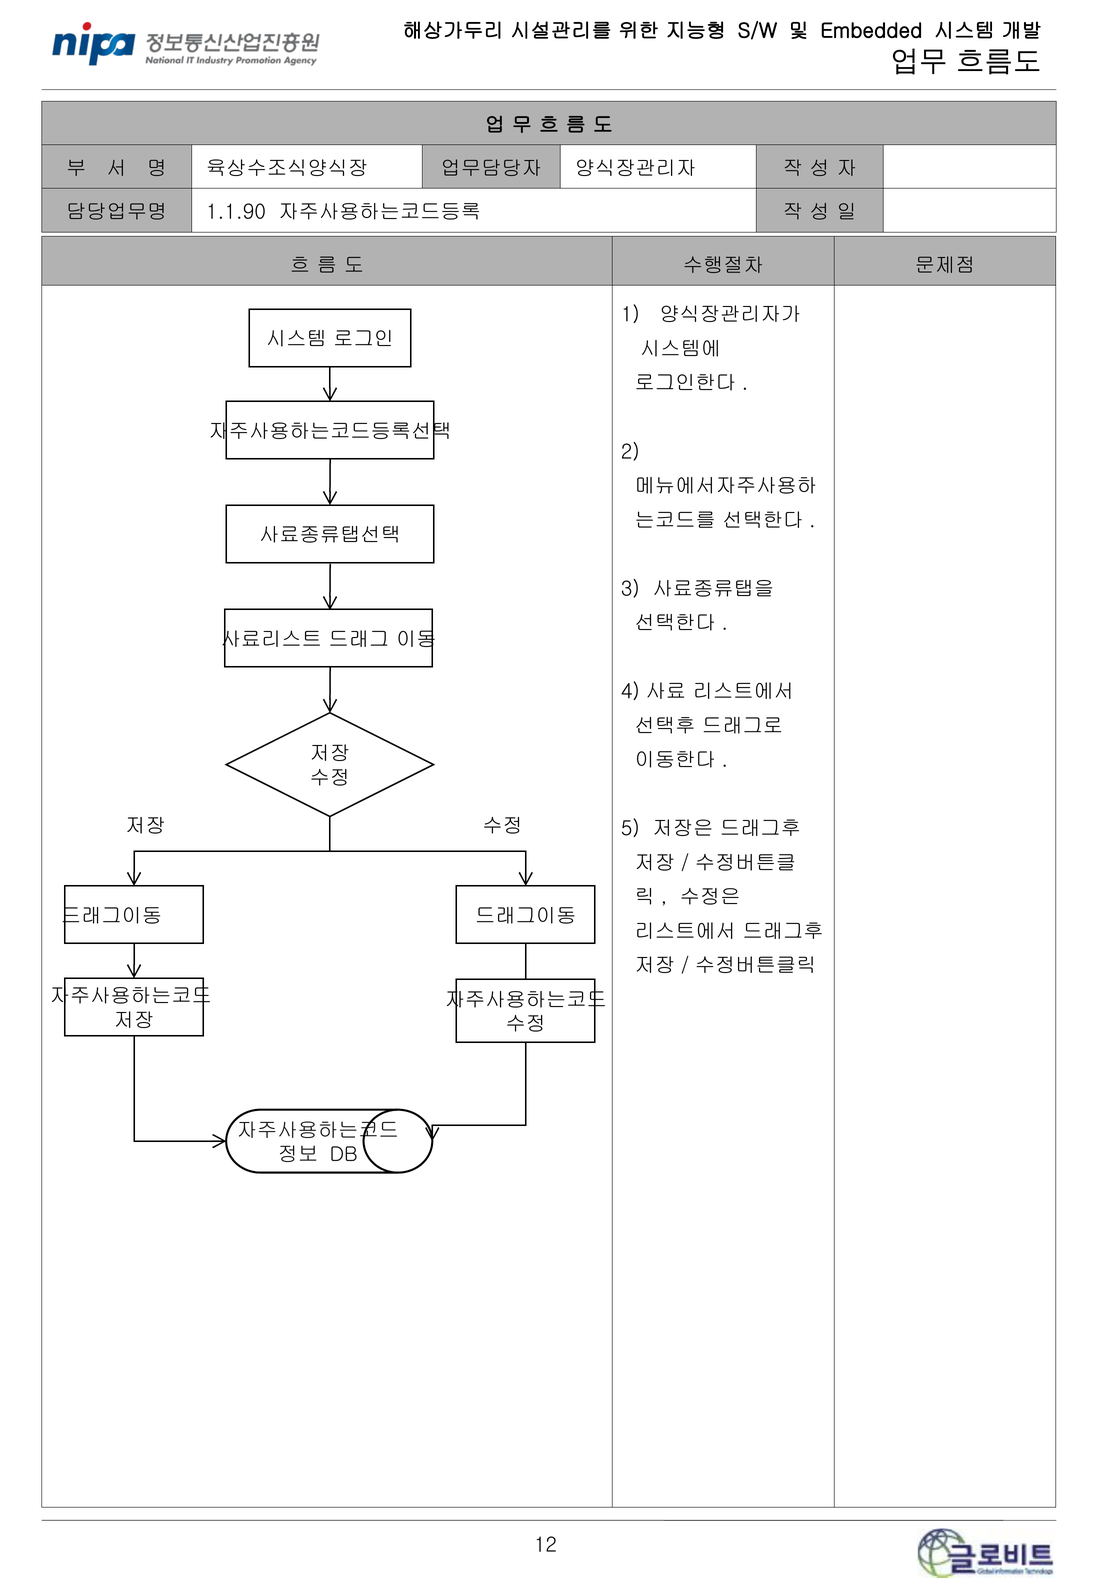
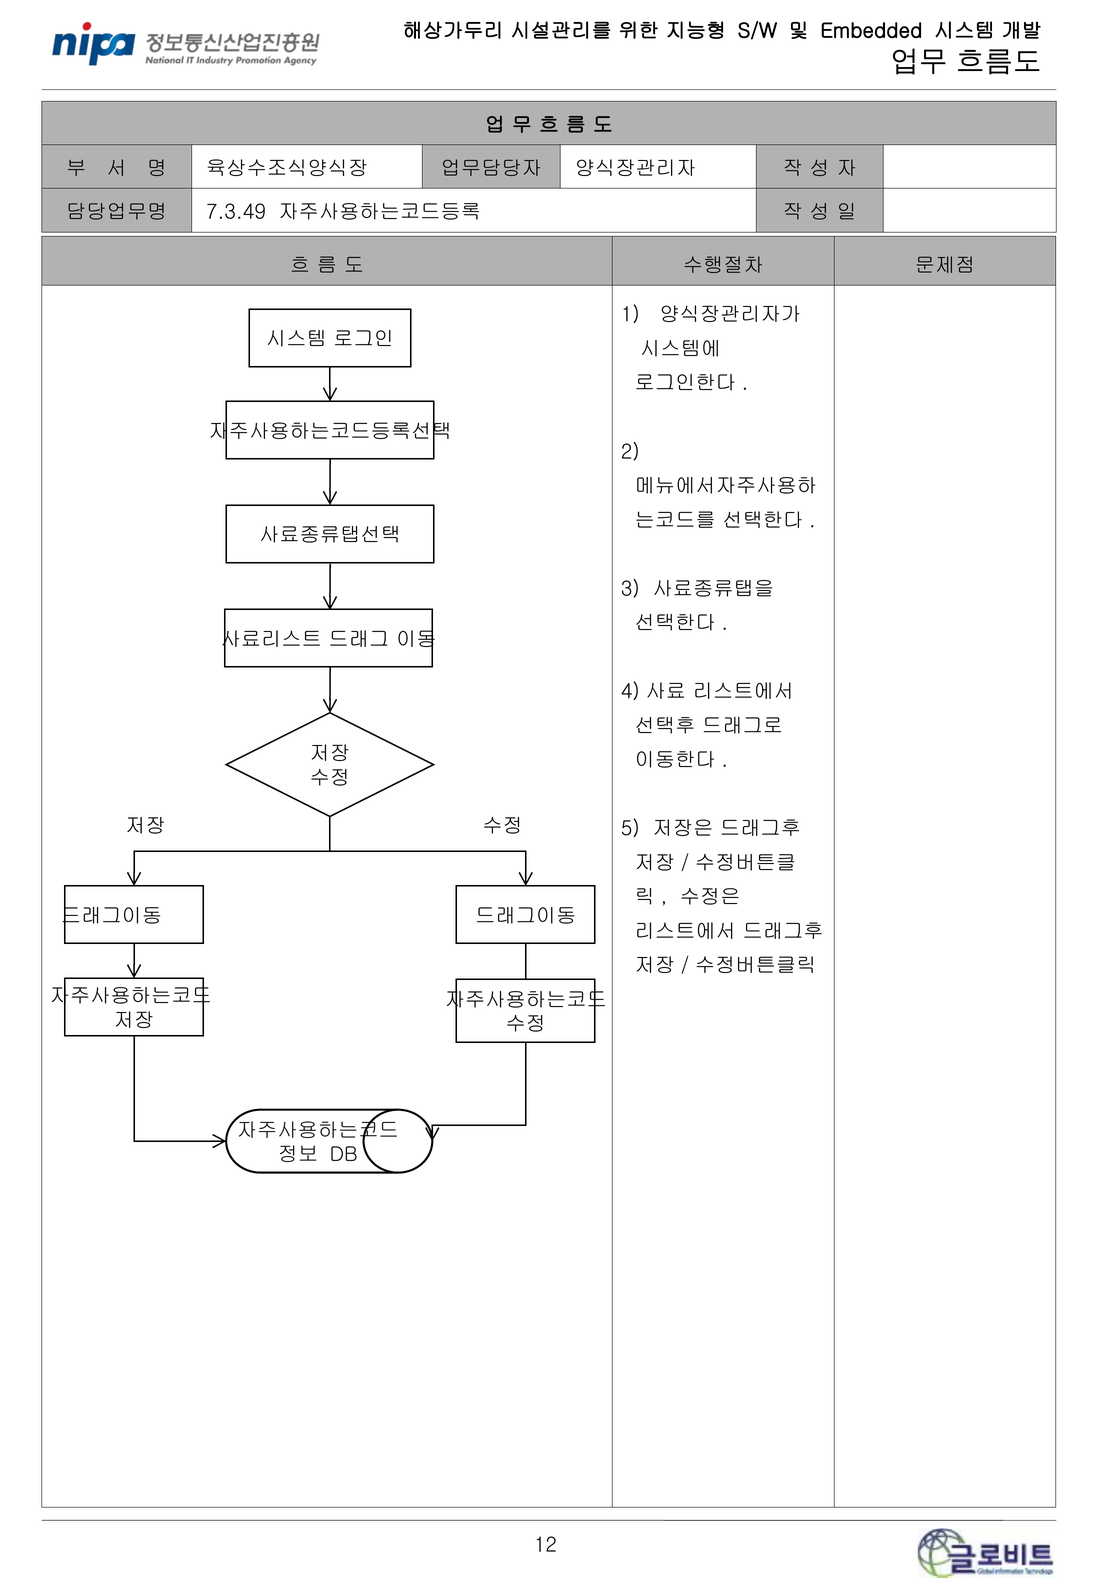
1.1.90: 1.1.90 -> 7.3.49
